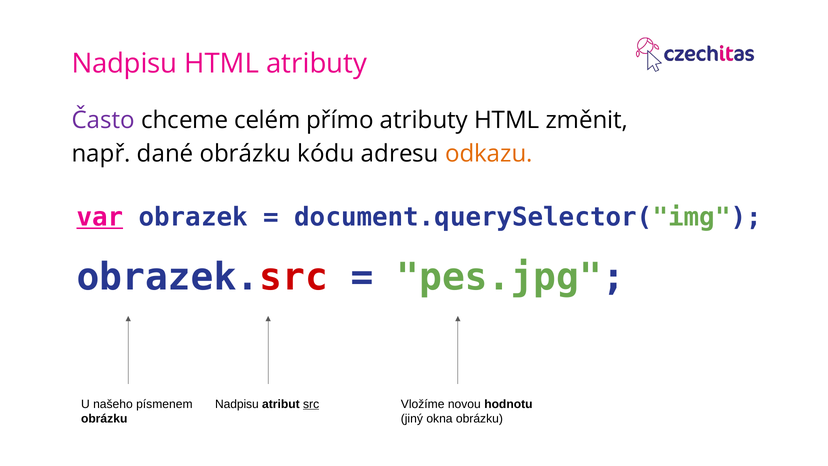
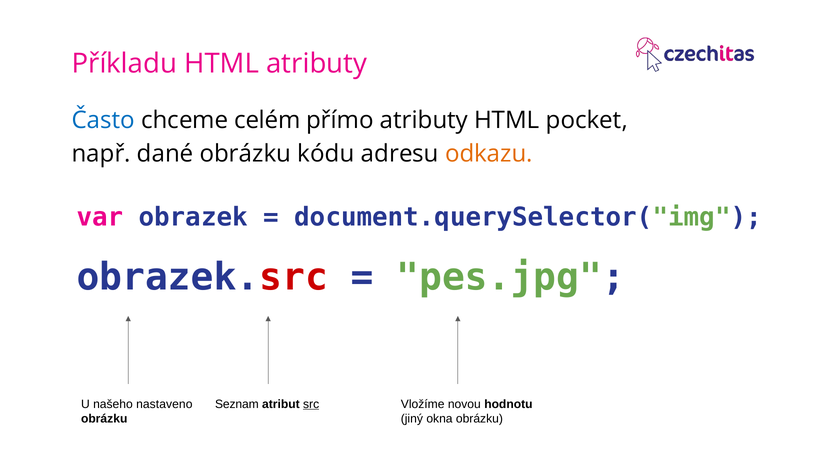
Nadpisu at (124, 64): Nadpisu -> Příkladu
Často colour: purple -> blue
změnit: změnit -> pocket
var underline: present -> none
písmenem: písmenem -> nastaveno
Nadpisu at (237, 404): Nadpisu -> Seznam
